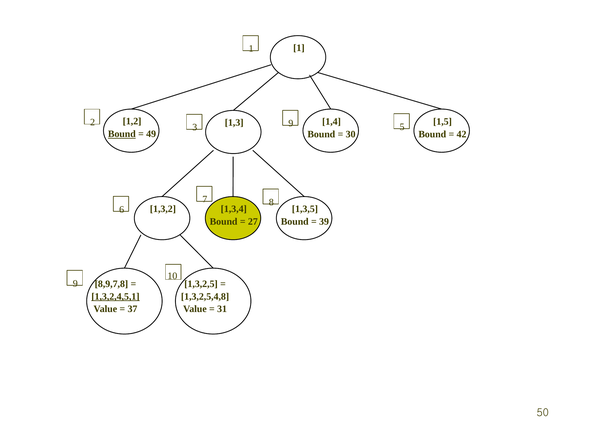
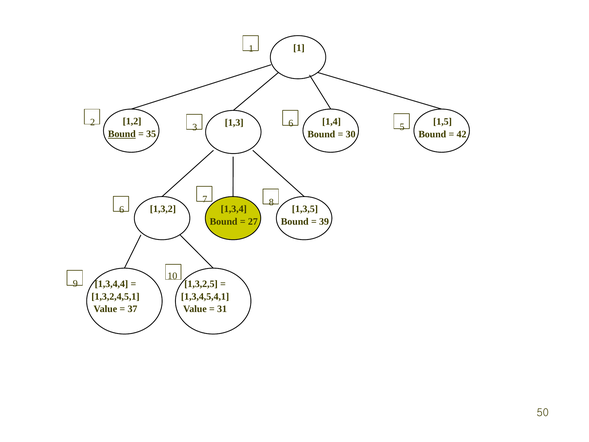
3 9: 9 -> 6
49: 49 -> 35
8,9,7,8: 8,9,7,8 -> 1,3,4,4
1,3,2,4,5,1 underline: present -> none
1,3,2,5,4,8: 1,3,2,5,4,8 -> 1,3,4,5,4,1
